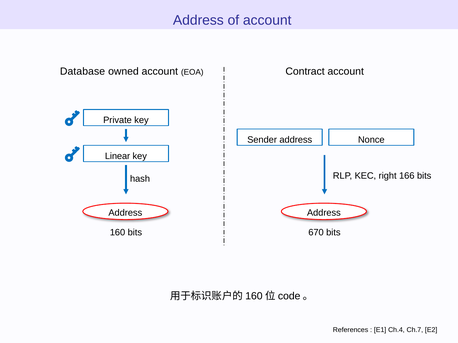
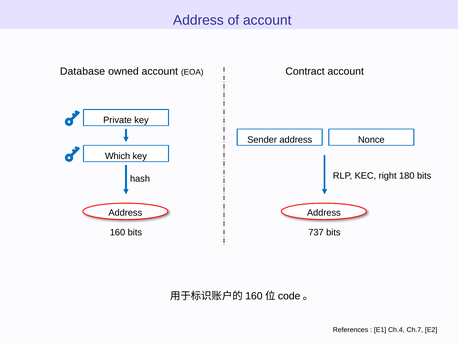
Linear: Linear -> Which
166: 166 -> 180
670: 670 -> 737
